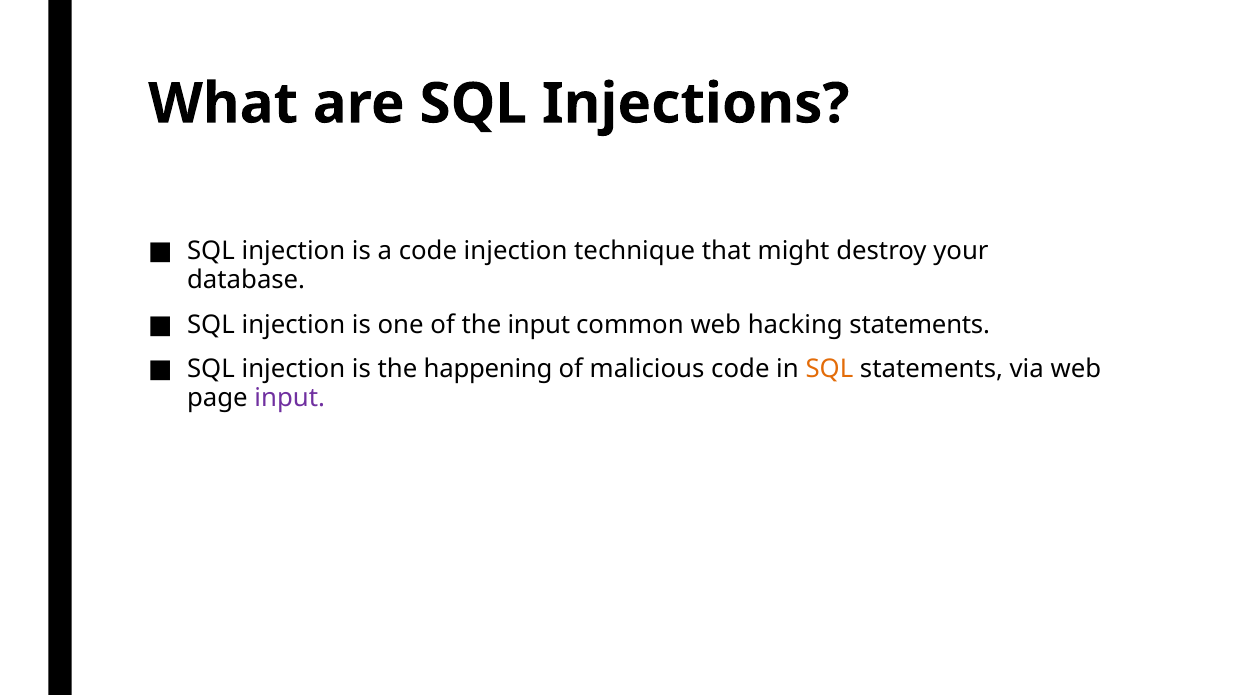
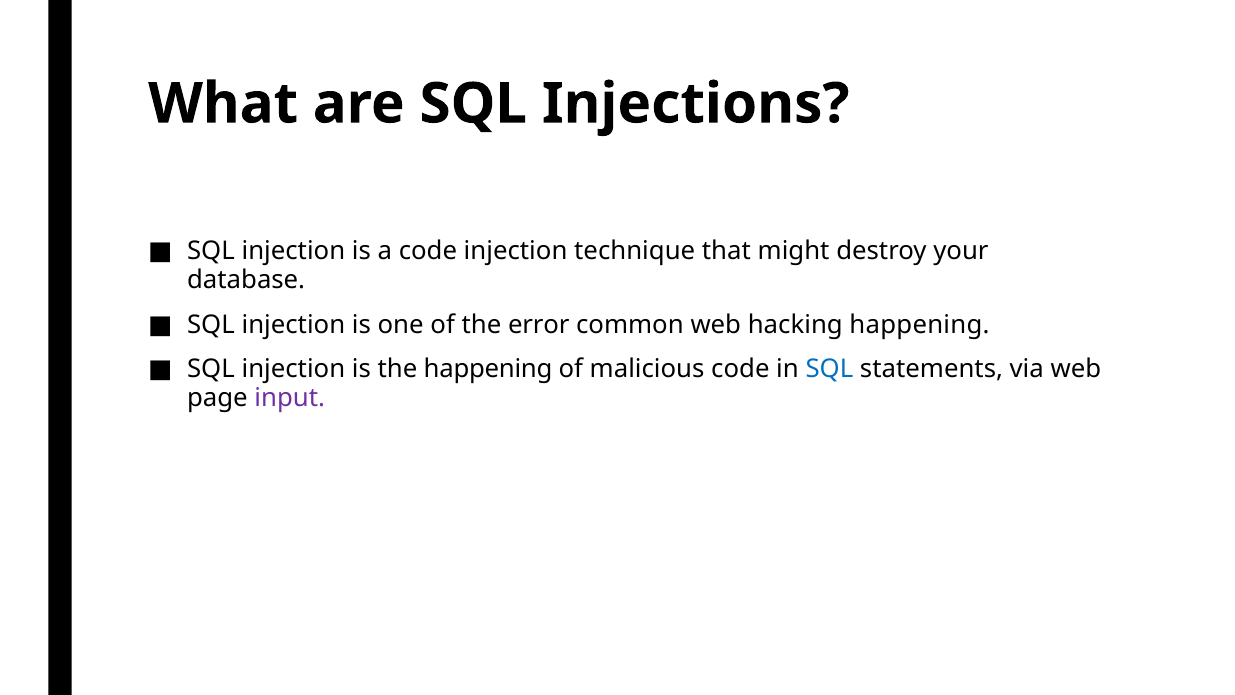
the input: input -> error
hacking statements: statements -> happening
SQL at (829, 369) colour: orange -> blue
